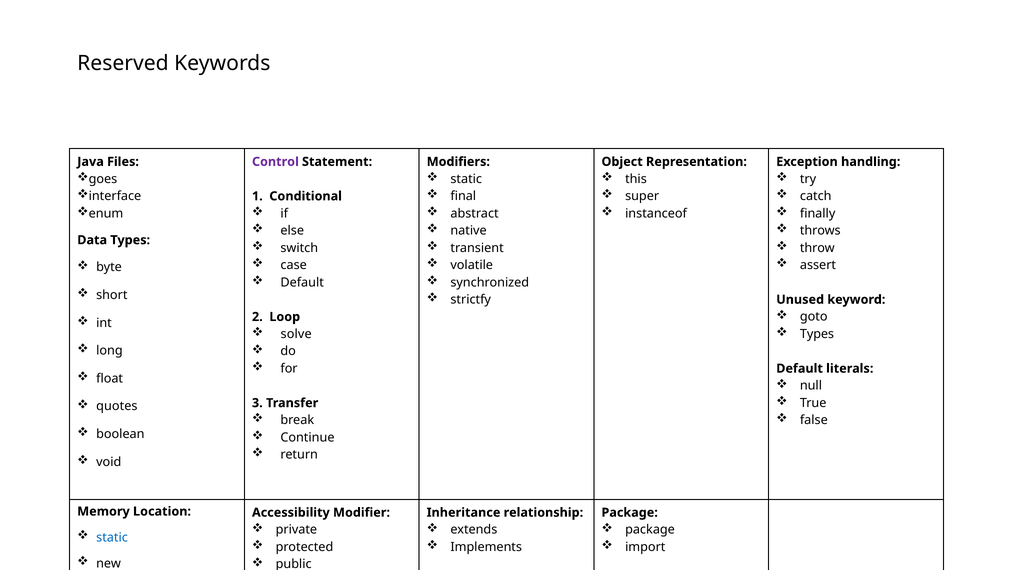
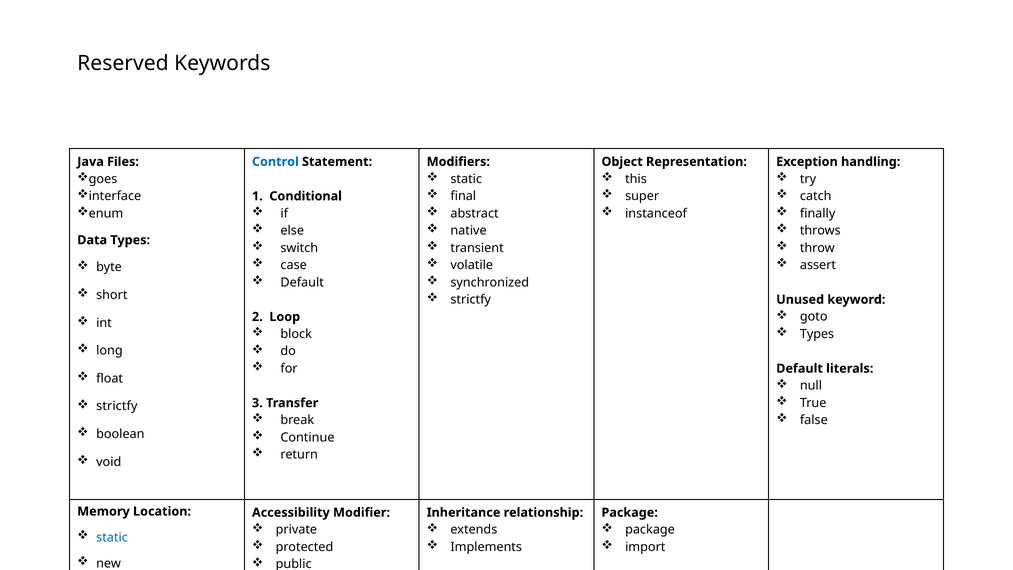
Control colour: purple -> blue
solve: solve -> block
quotes at (117, 406): quotes -> strictfy
